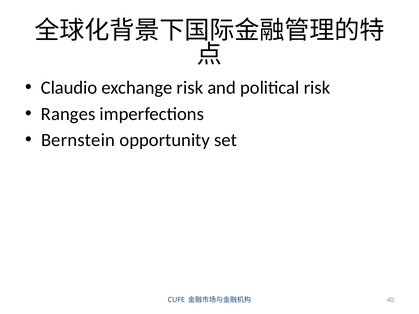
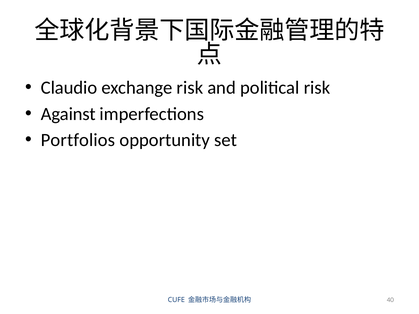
Ranges: Ranges -> Against
Bernstein: Bernstein -> Portfolios
